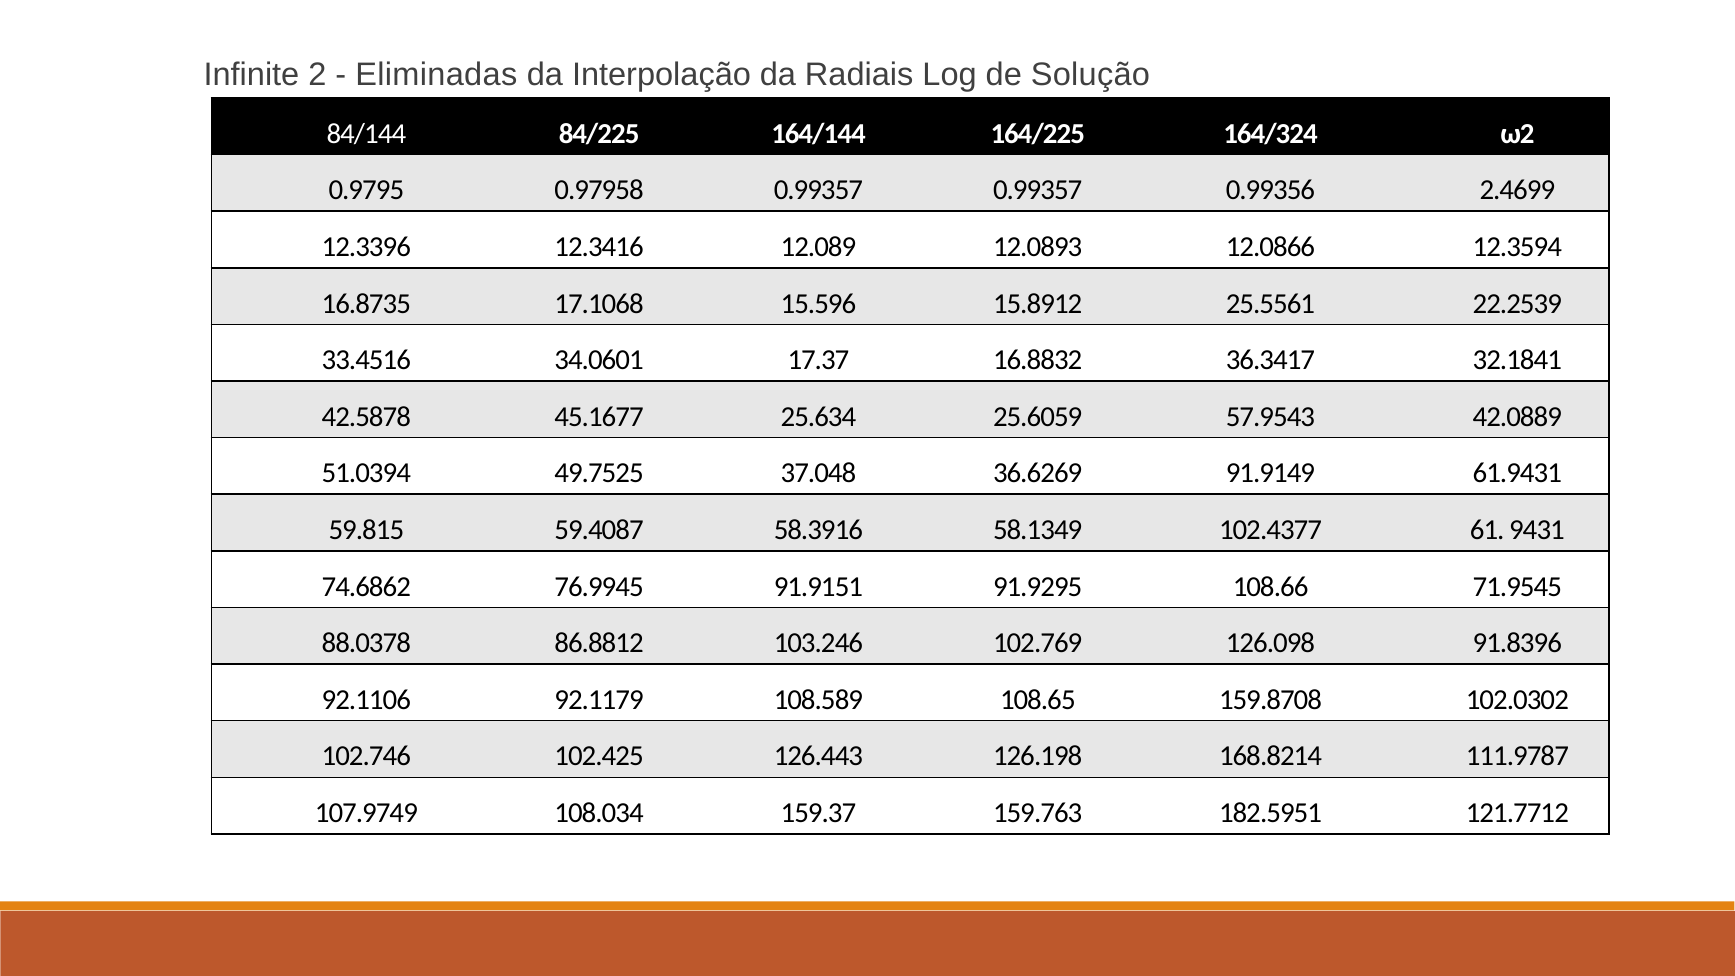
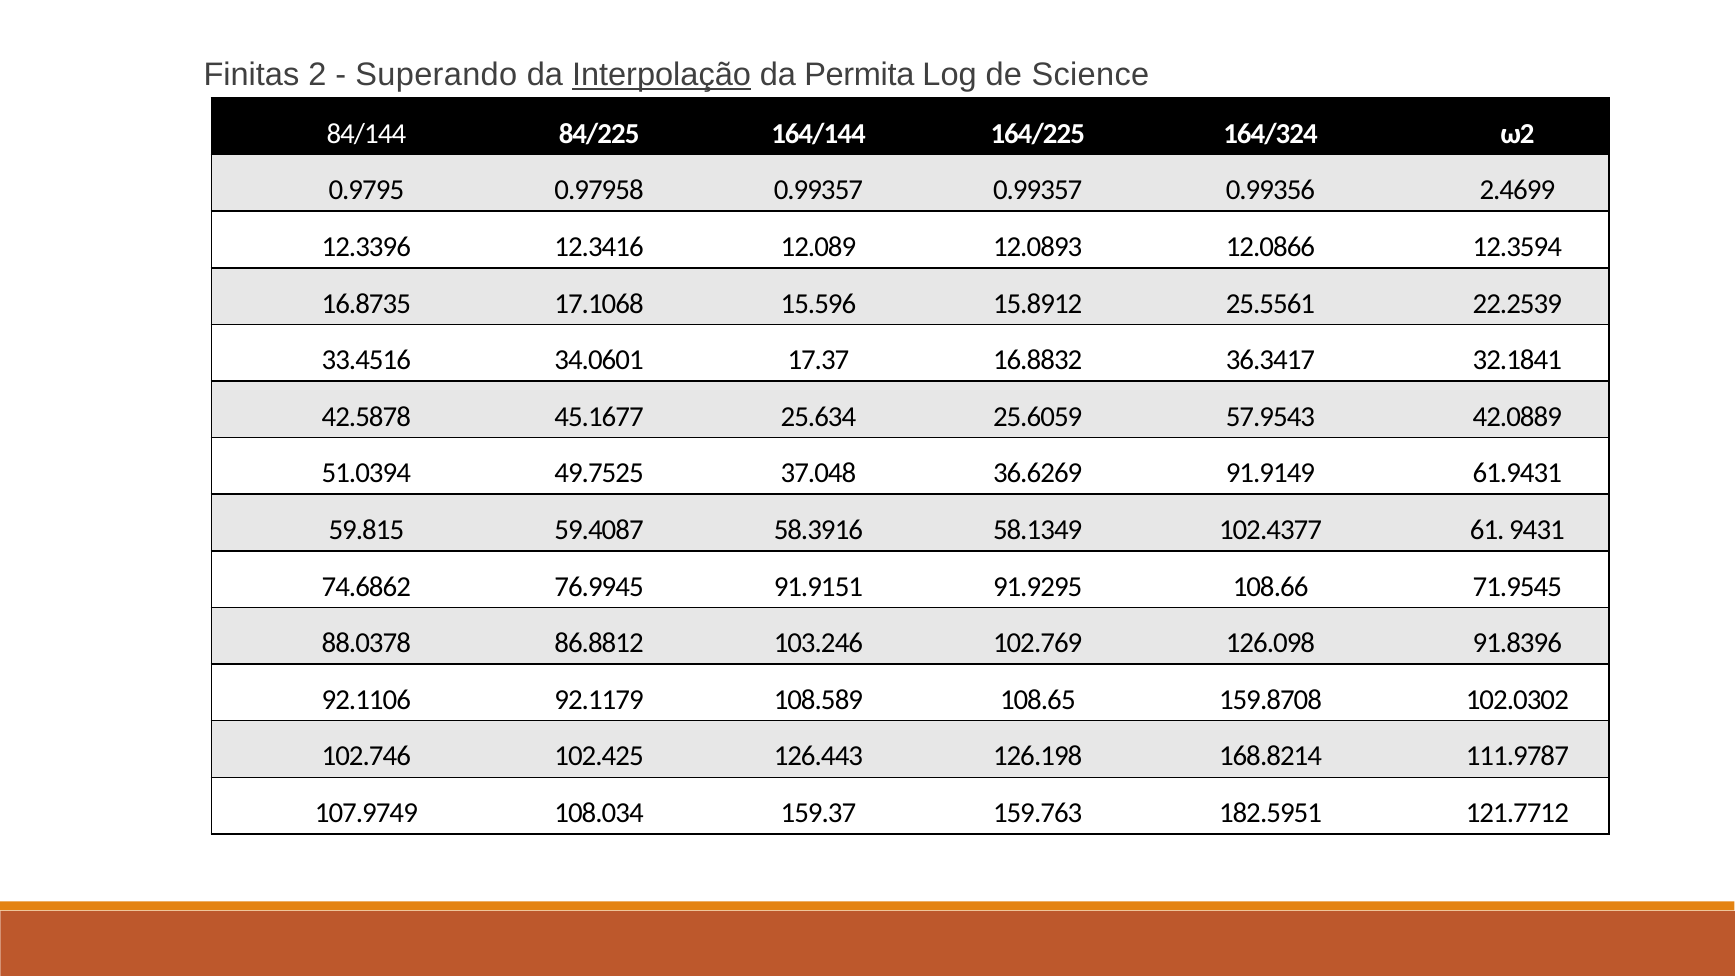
Infinite: Infinite -> Finitas
Eliminadas: Eliminadas -> Superando
Interpolação underline: none -> present
Radiais: Radiais -> Permita
Solução: Solução -> Science
